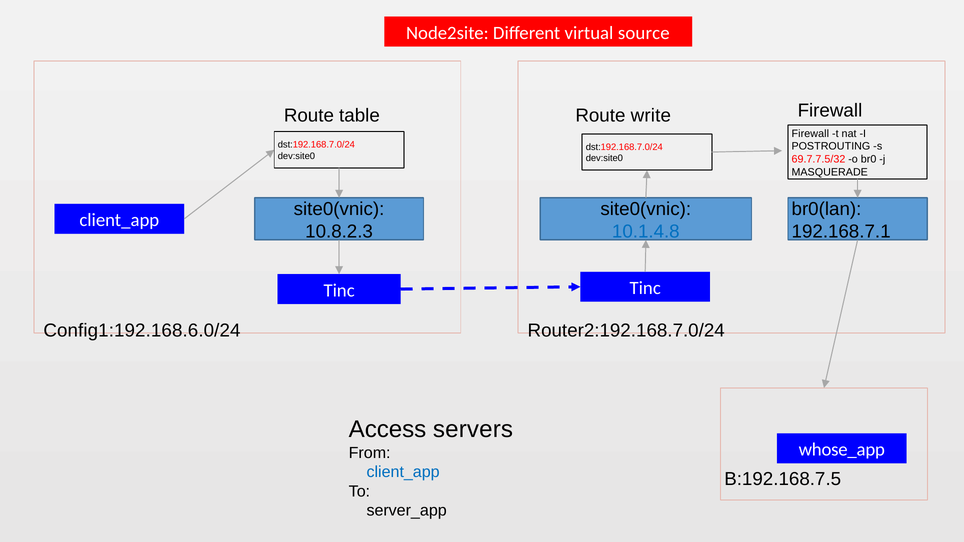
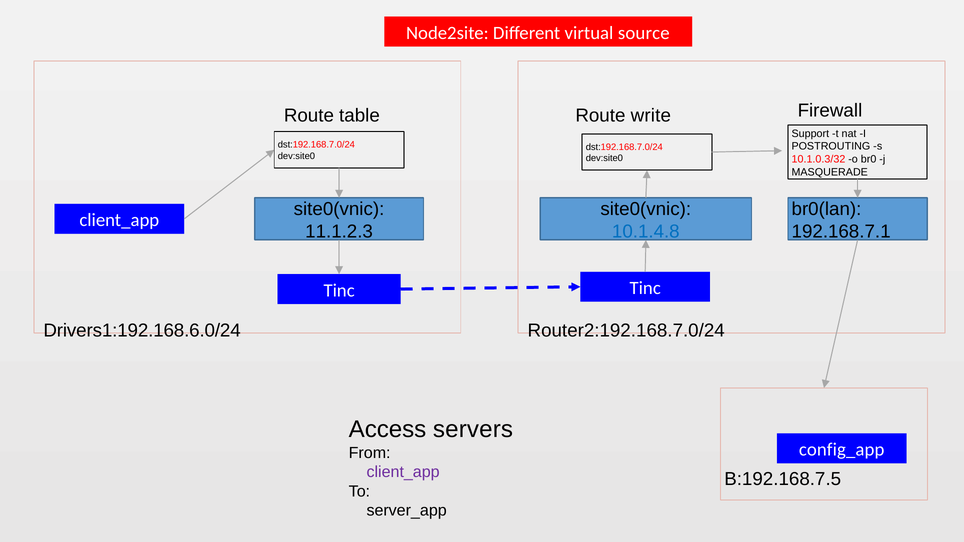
Firewall at (810, 134): Firewall -> Support
69.7.7.5/32: 69.7.7.5/32 -> 10.1.0.3/32
10.8.2.3: 10.8.2.3 -> 11.1.2.3
Config1:192.168.6.0/24: Config1:192.168.6.0/24 -> Drivers1:192.168.6.0/24
whose_app: whose_app -> config_app
client_app at (403, 472) colour: blue -> purple
